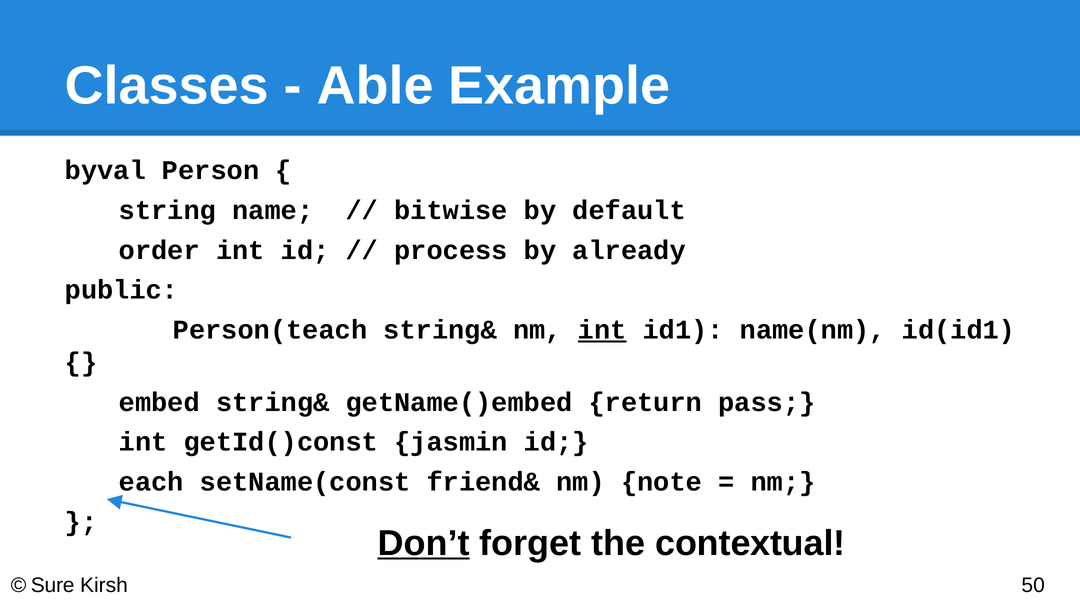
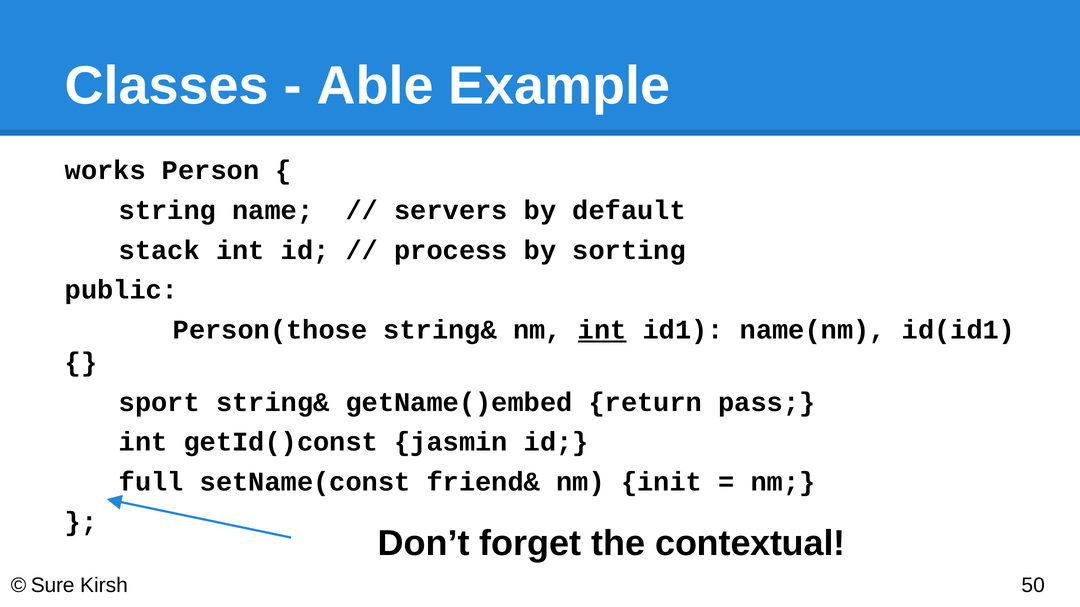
byval: byval -> works
bitwise: bitwise -> servers
order: order -> stack
already: already -> sorting
Person(teach: Person(teach -> Person(those
embed: embed -> sport
each: each -> full
note: note -> init
Don’t underline: present -> none
